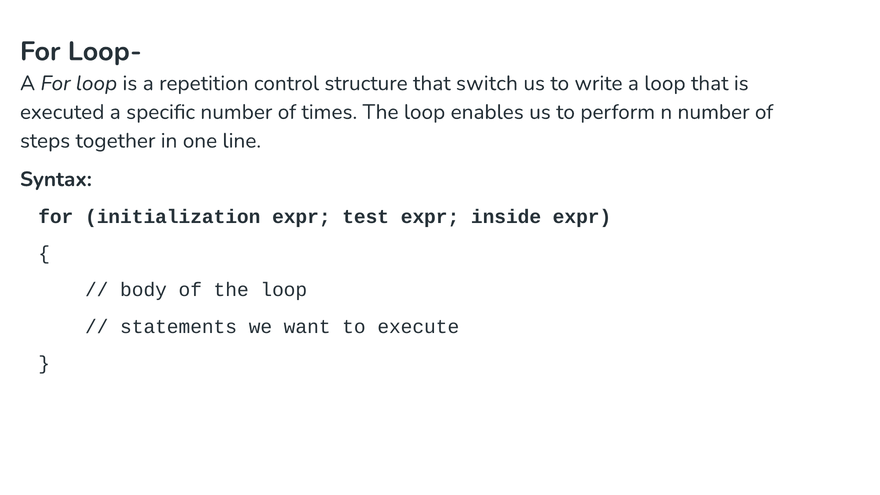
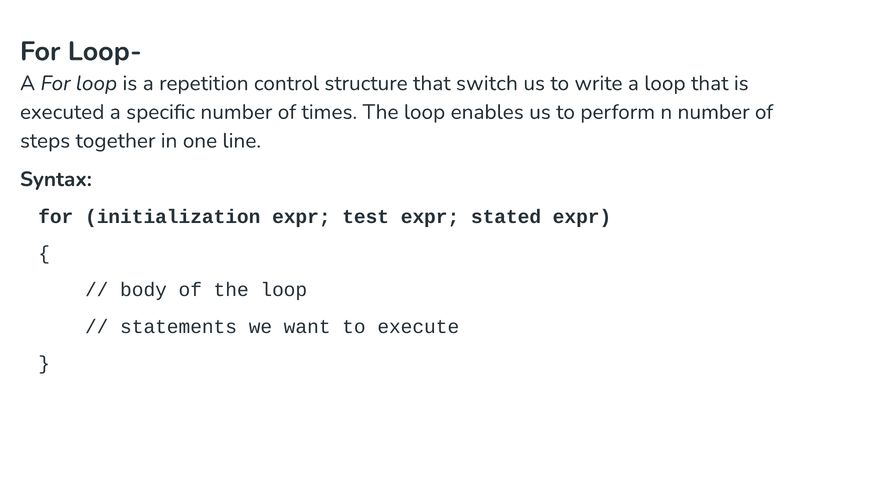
inside: inside -> stated
